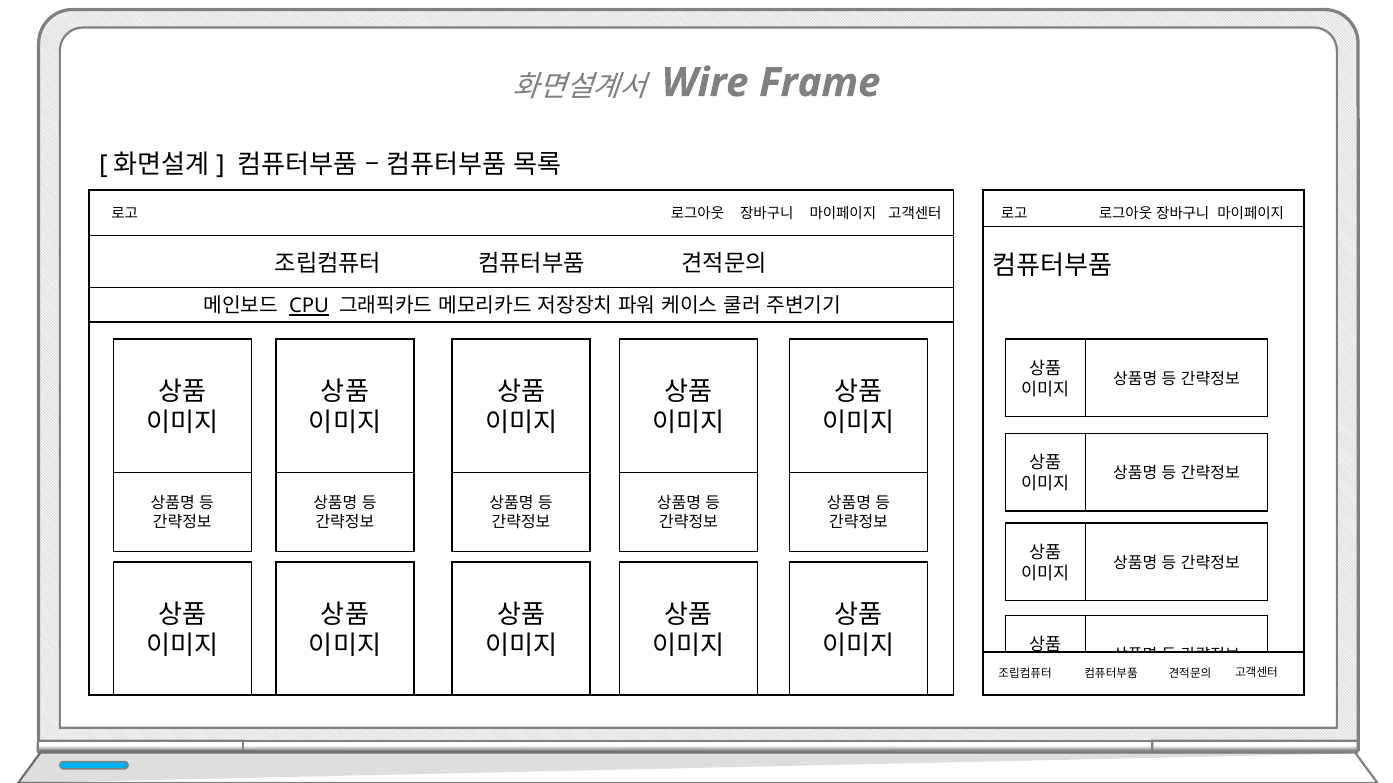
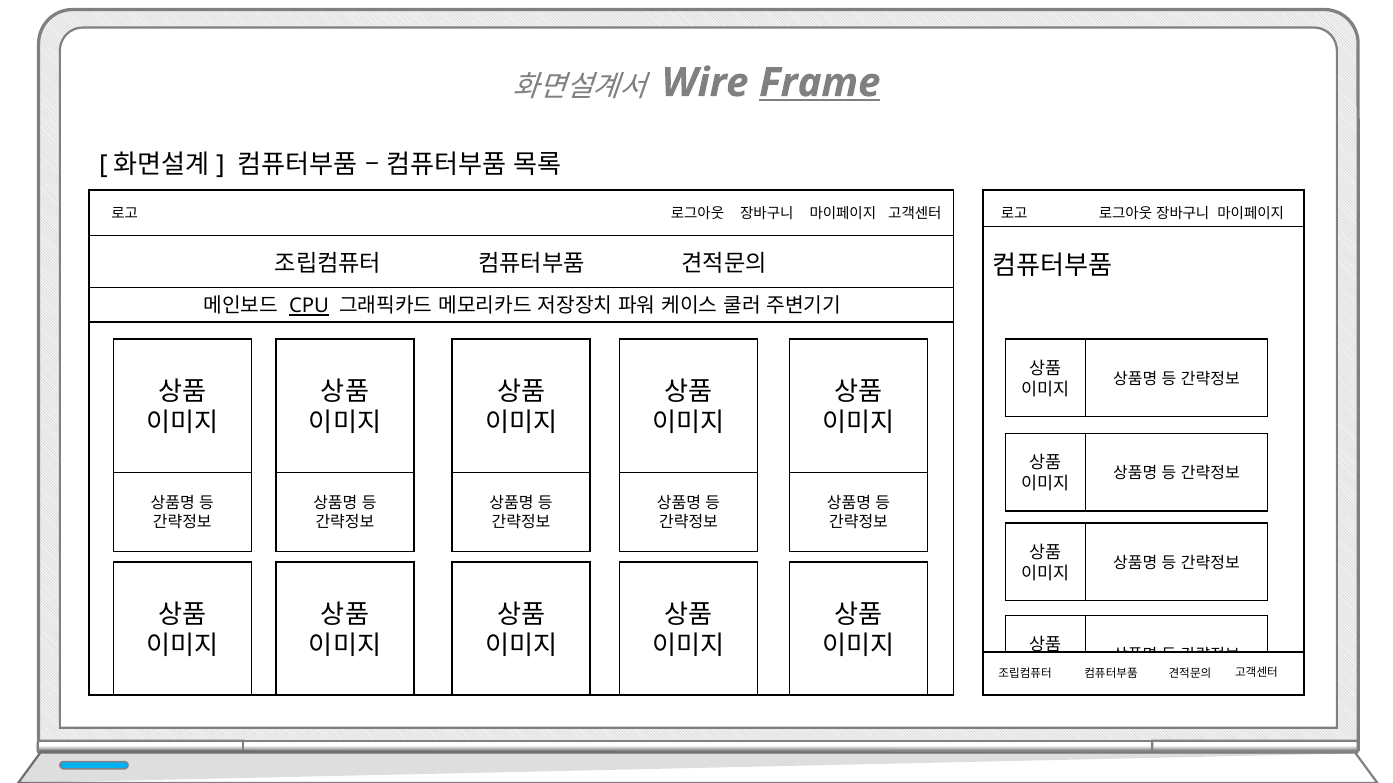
Frame underline: none -> present
